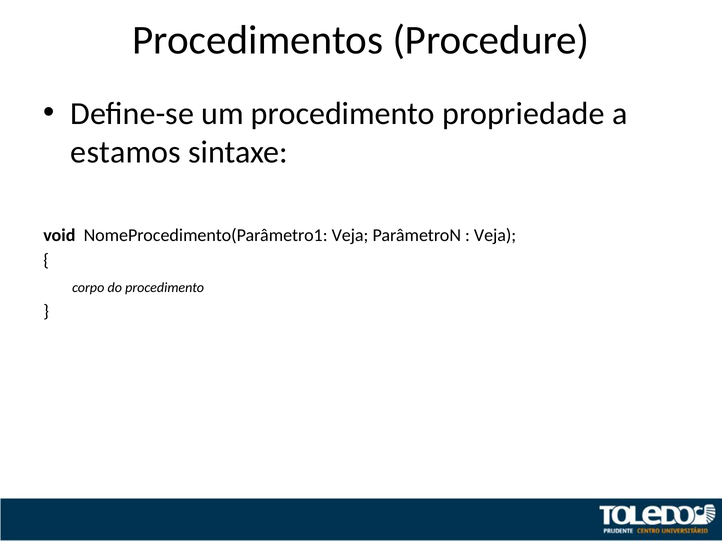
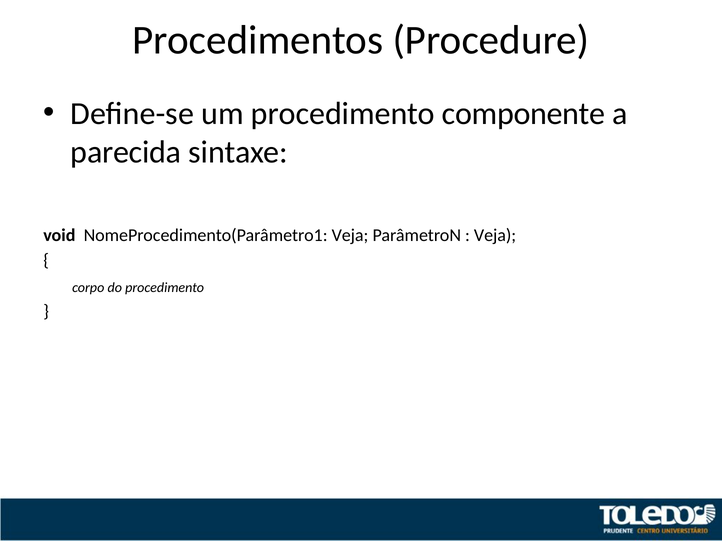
propriedade: propriedade -> componente
estamos: estamos -> parecida
